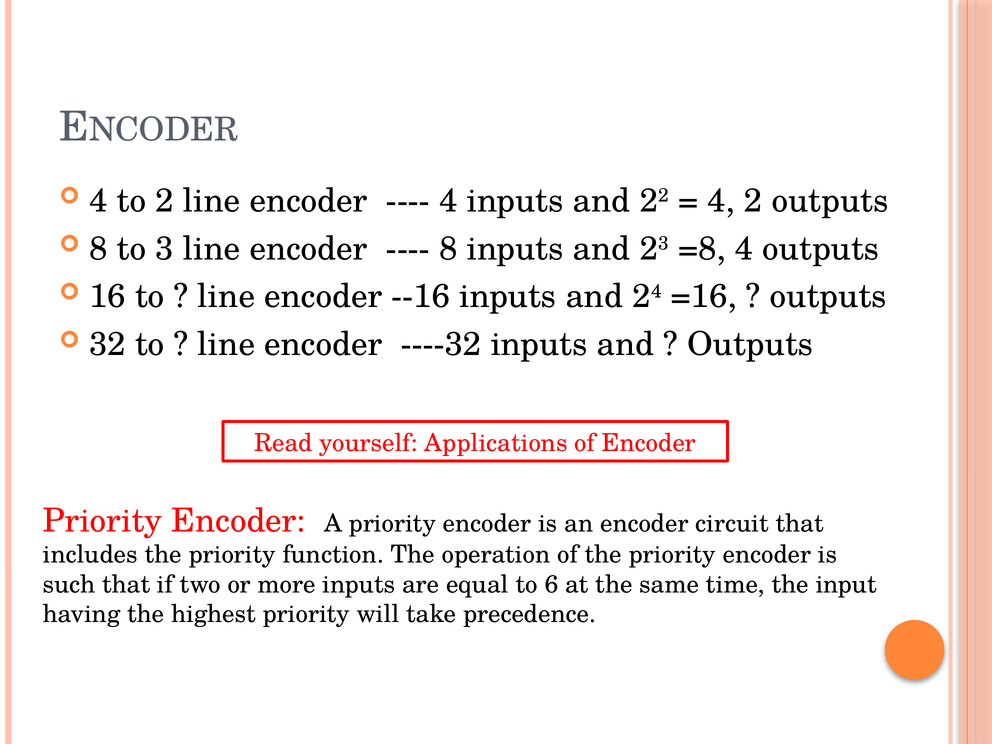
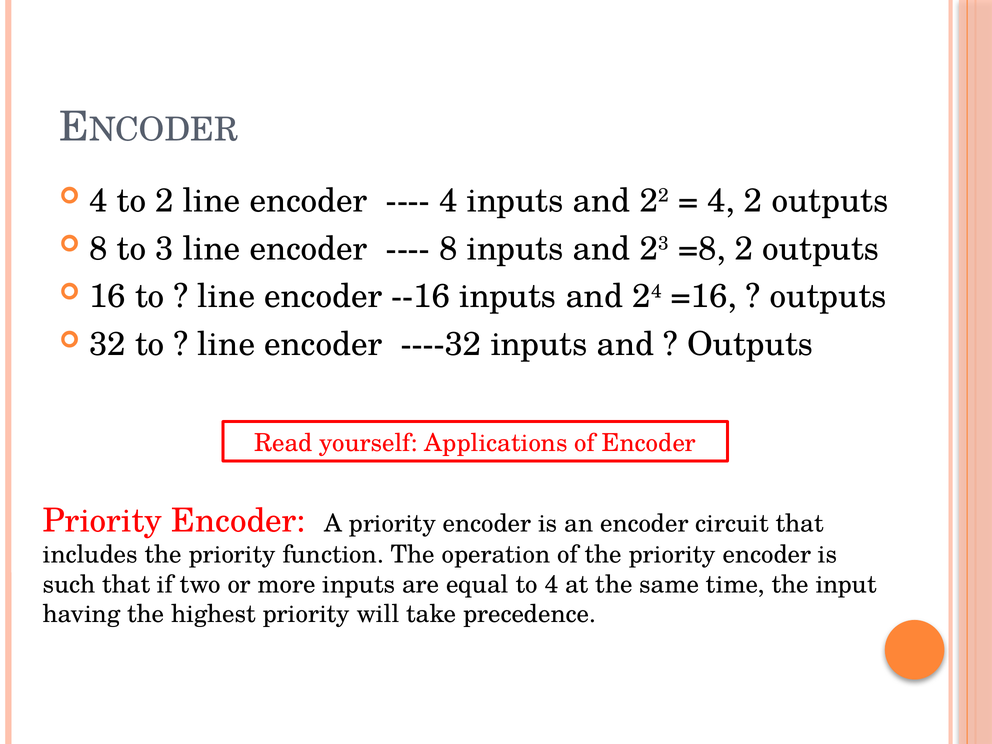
=8 4: 4 -> 2
to 6: 6 -> 4
